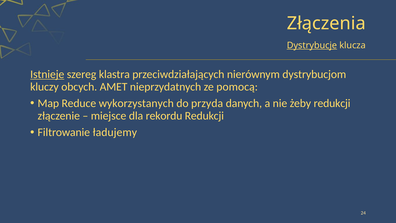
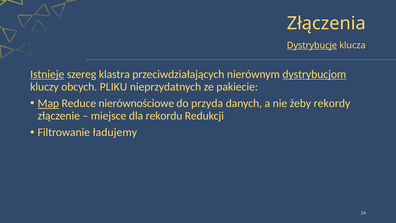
dystrybucjom underline: none -> present
AMET: AMET -> PLIKU
pomocą: pomocą -> pakiecie
Map underline: none -> present
wykorzystanych: wykorzystanych -> nierównościowe
żeby redukcji: redukcji -> rekordy
